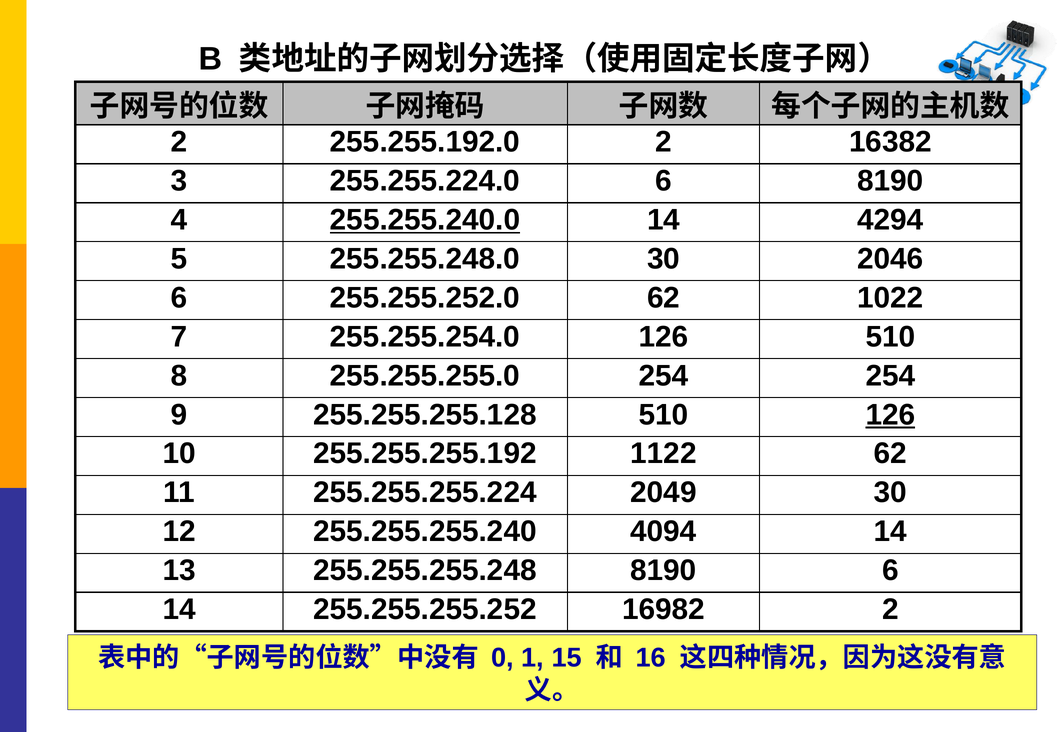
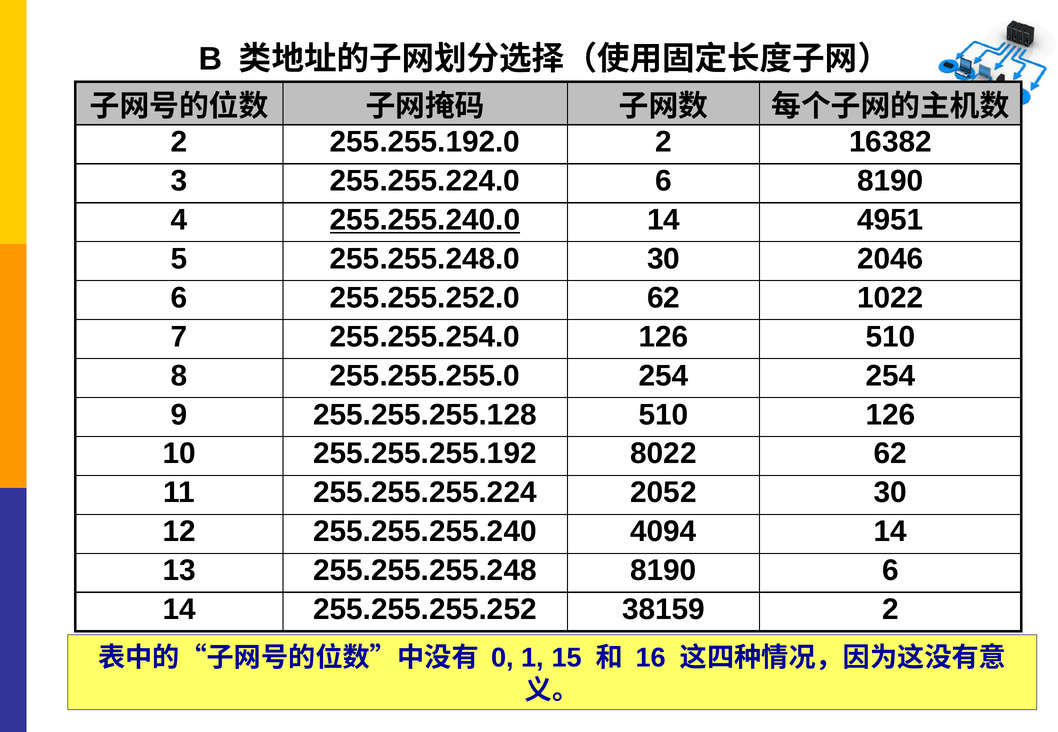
4294: 4294 -> 4951
126 at (890, 415) underline: present -> none
1122: 1122 -> 8022
2049: 2049 -> 2052
16982: 16982 -> 38159
